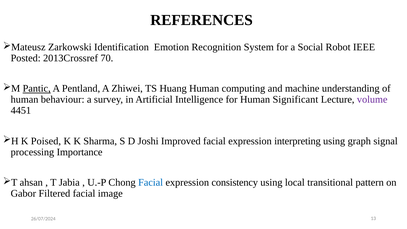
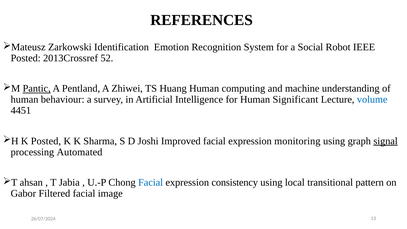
70: 70 -> 52
volume colour: purple -> blue
K Poised: Poised -> Posted
interpreting: interpreting -> monitoring
signal underline: none -> present
Importance: Importance -> Automated
